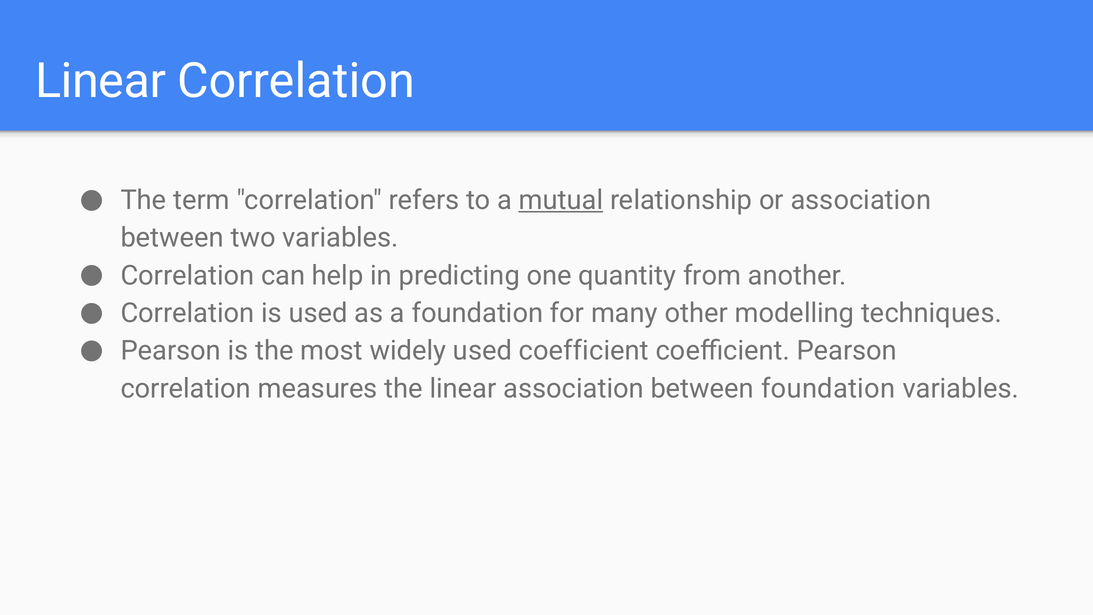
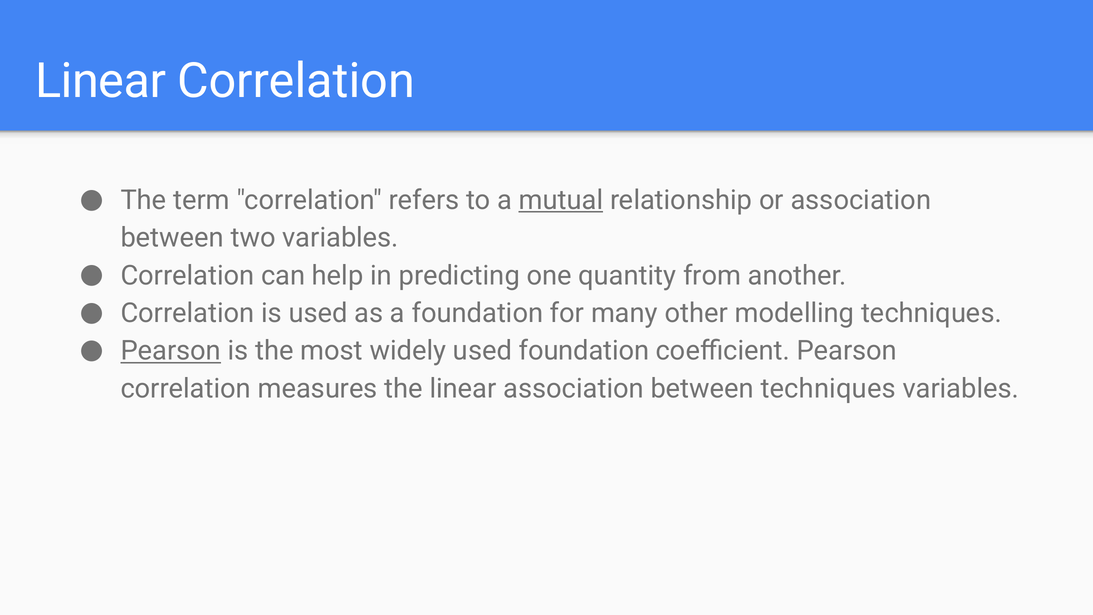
Pearson at (171, 351) underline: none -> present
used coefficient: coefficient -> foundation
between foundation: foundation -> techniques
